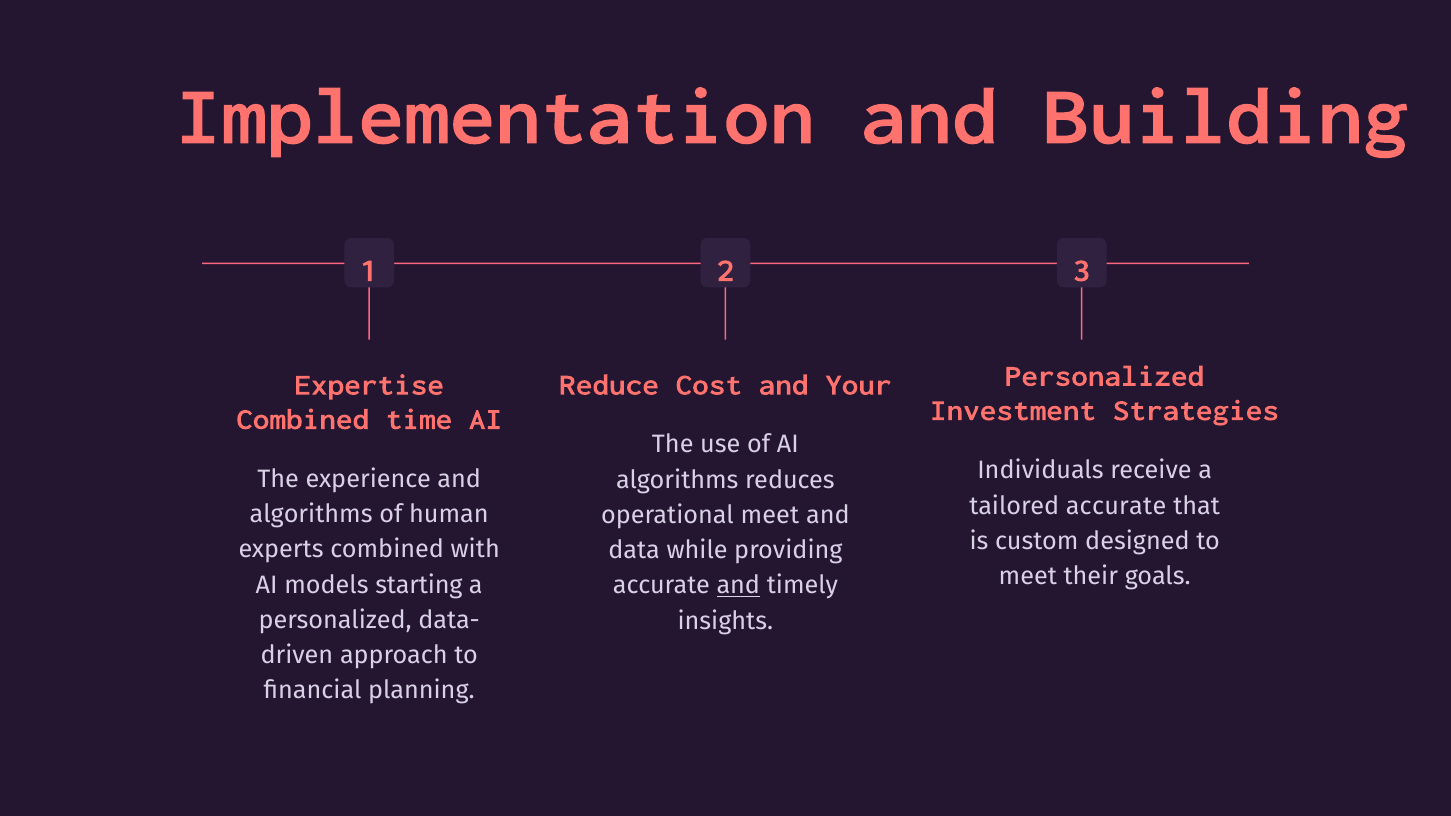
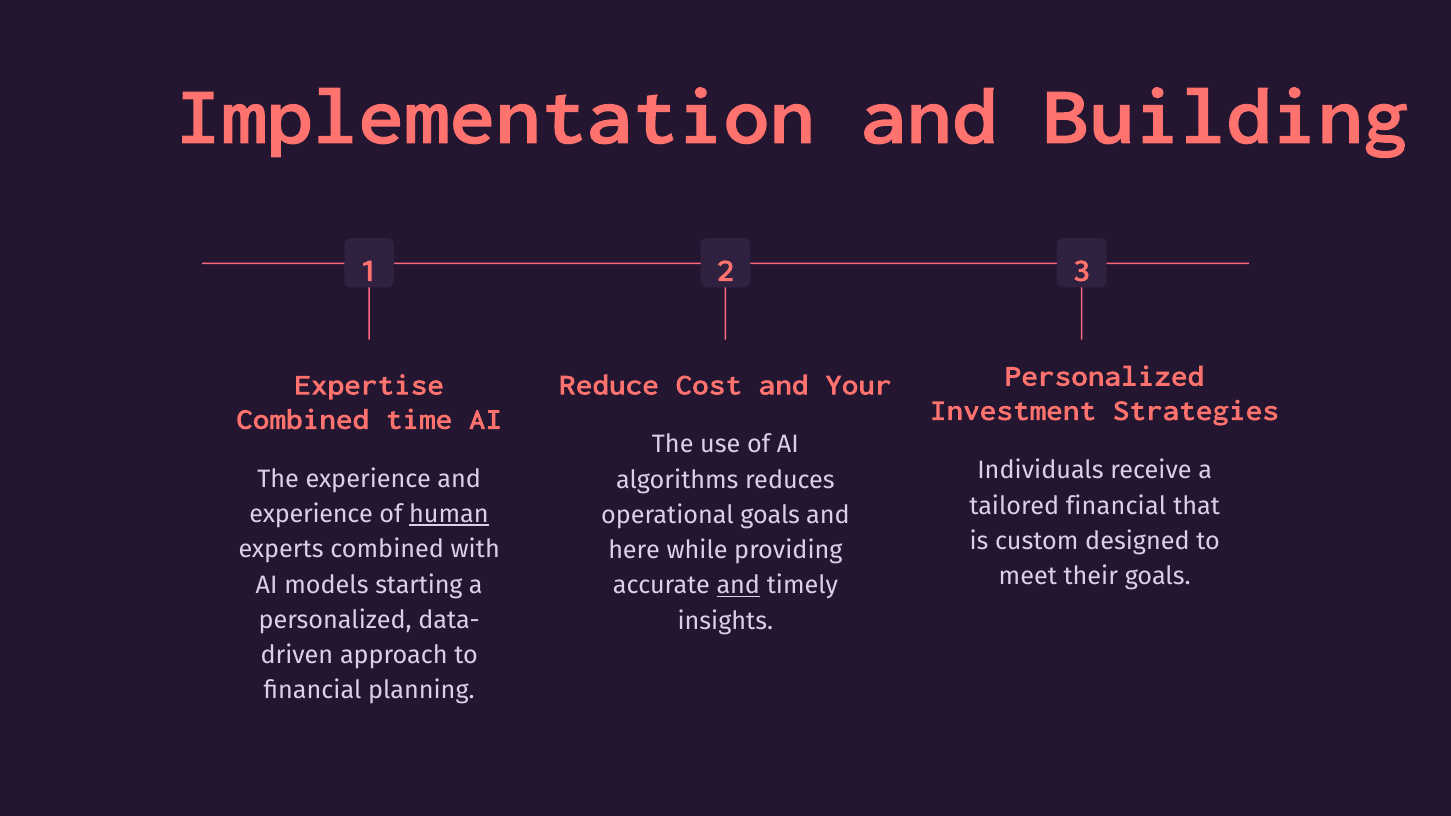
tailored accurate: accurate -> financial
algorithms at (311, 514): algorithms -> experience
human underline: none -> present
operational meet: meet -> goals
data: data -> here
